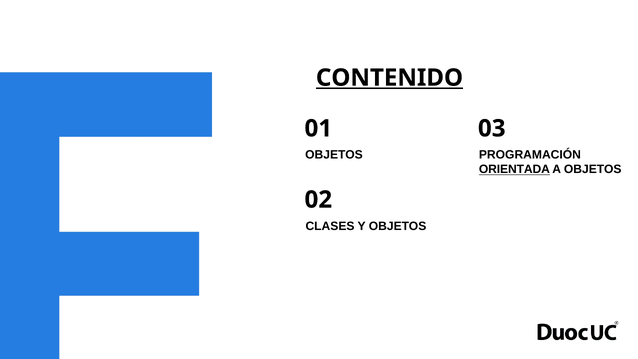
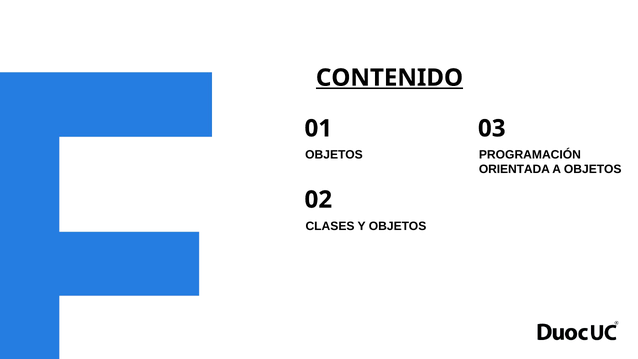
ORIENTADA underline: present -> none
